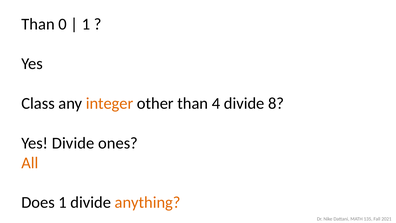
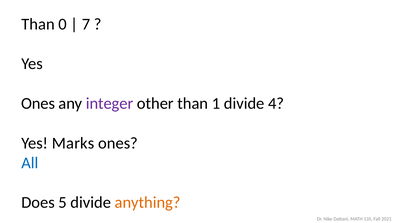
1 at (86, 24): 1 -> 7
Class at (38, 103): Class -> Ones
integer colour: orange -> purple
4: 4 -> 1
8: 8 -> 4
Yes Divide: Divide -> Marks
All colour: orange -> blue
Does 1: 1 -> 5
